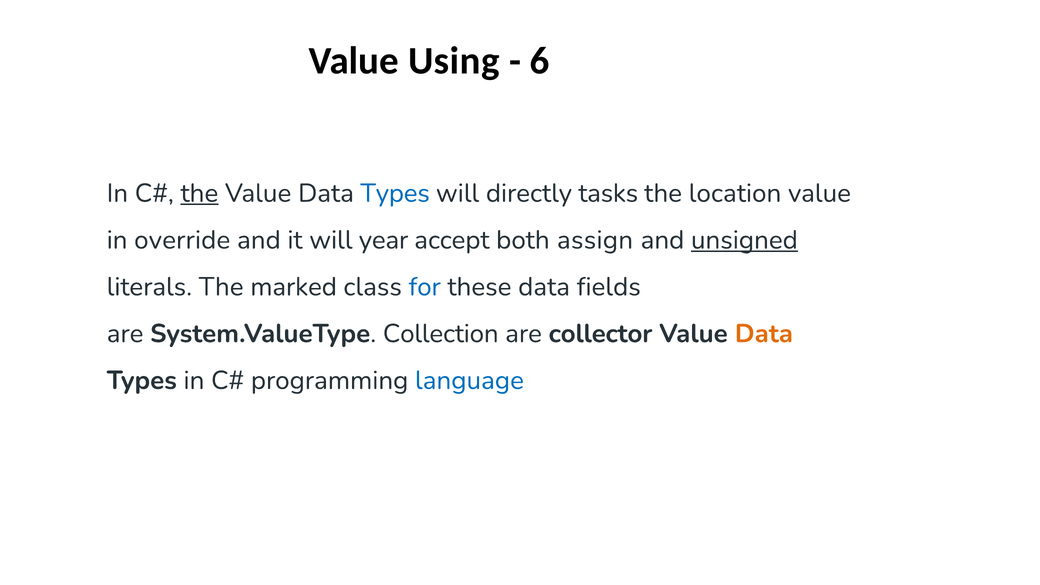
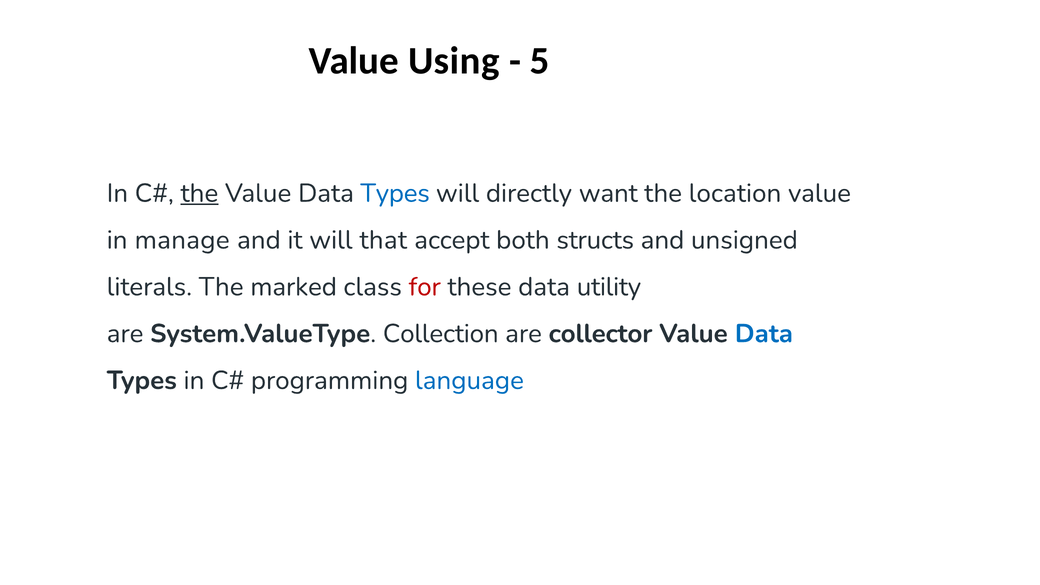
6: 6 -> 5
tasks: tasks -> want
override: override -> manage
year: year -> that
assign: assign -> structs
unsigned underline: present -> none
for colour: blue -> red
fields: fields -> utility
Data at (764, 334) colour: orange -> blue
